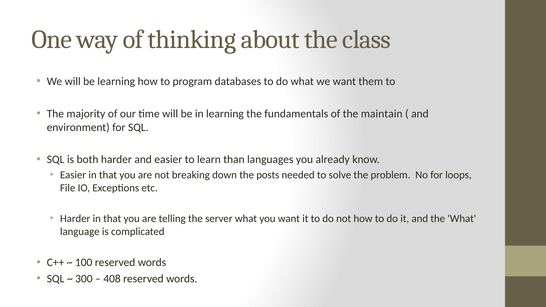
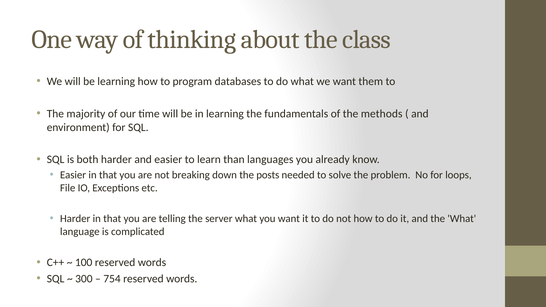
maintain: maintain -> methods
408: 408 -> 754
